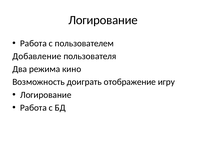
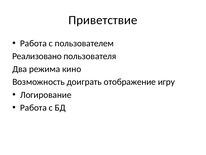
Логирование at (103, 20): Логирование -> Приветствие
Добавление: Добавление -> Реализовано
